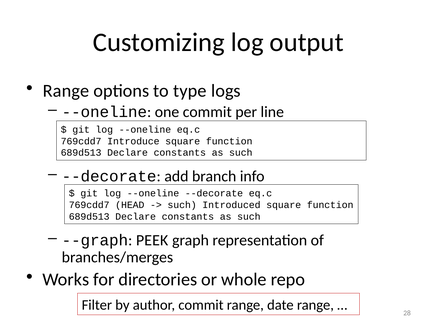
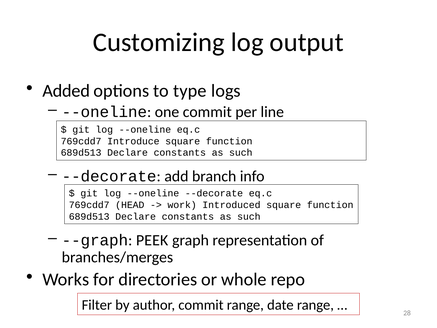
Range at (66, 91): Range -> Added
such at (182, 205): such -> work
